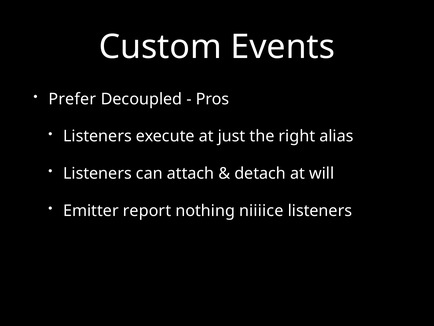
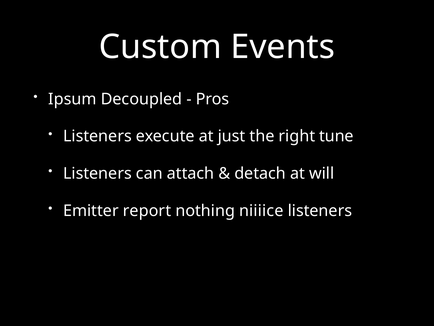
Prefer: Prefer -> Ipsum
alias: alias -> tune
